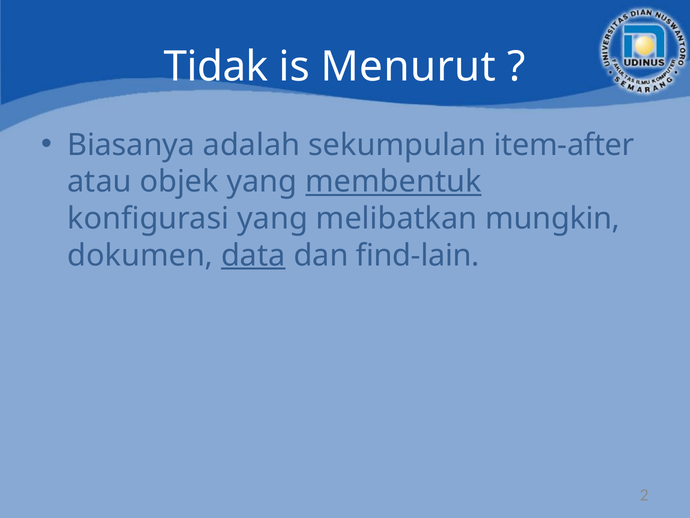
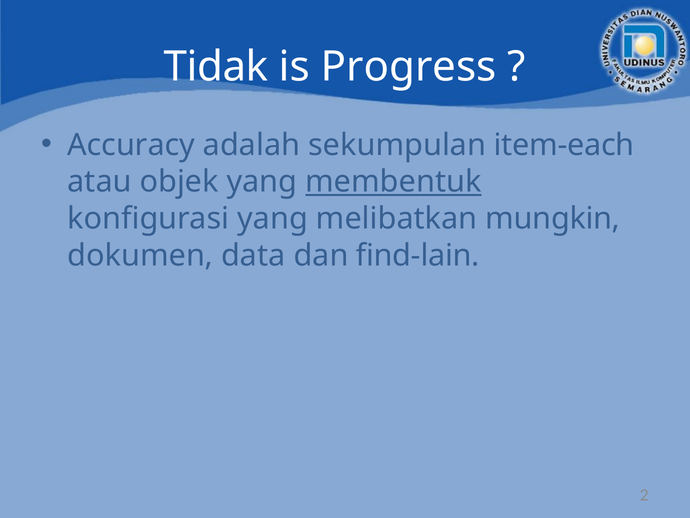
Menurut: Menurut -> Progress
Biasanya: Biasanya -> Accuracy
item-after: item-after -> item-each
data underline: present -> none
